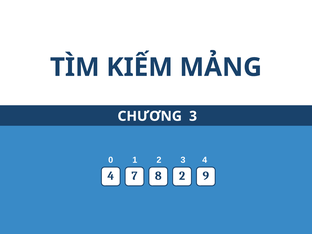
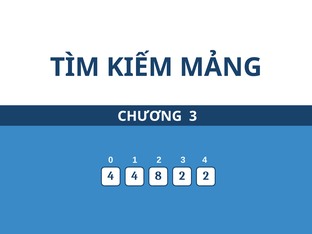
4 7: 7 -> 4
2 9: 9 -> 2
